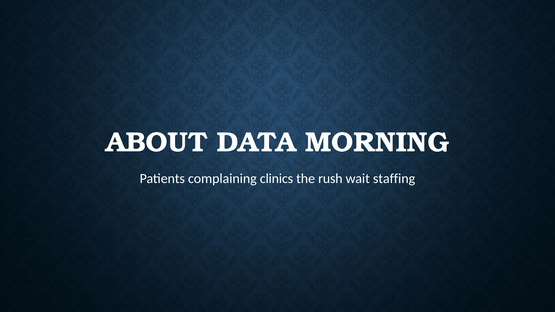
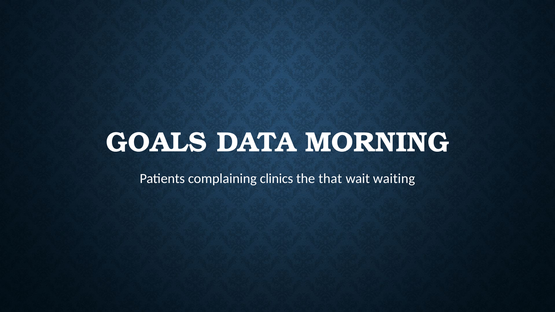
ABOUT: ABOUT -> GOALS
rush: rush -> that
staffing: staffing -> waiting
